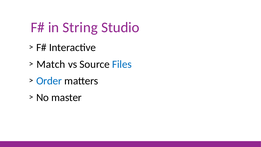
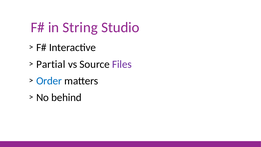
Match: Match -> Partial
Files colour: blue -> purple
master: master -> behind
